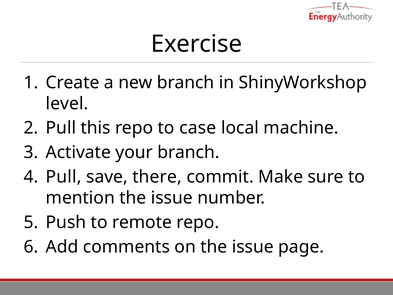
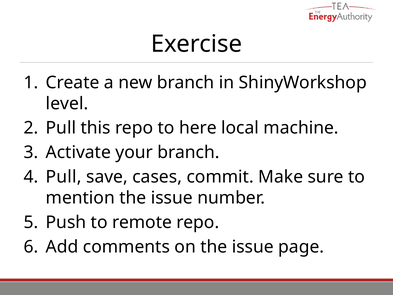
case: case -> here
there: there -> cases
